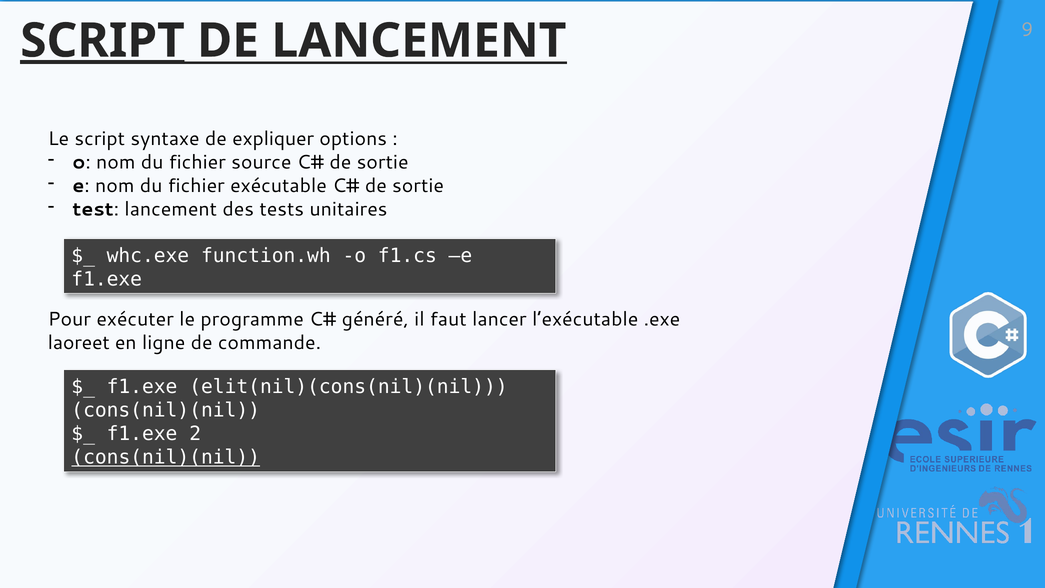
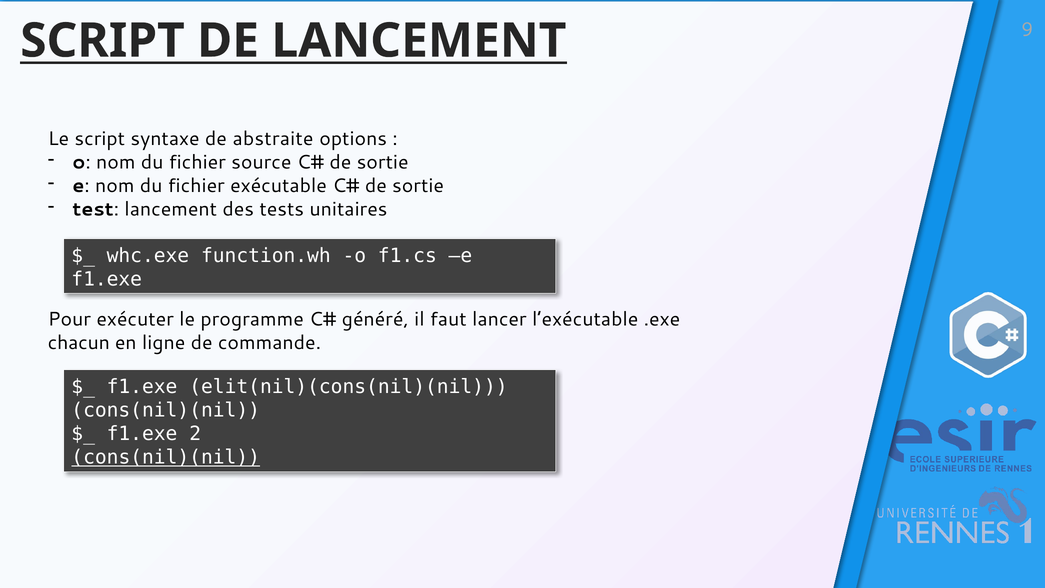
SCRIPT at (102, 41) underline: present -> none
expliquer: expliquer -> abstraite
laoreet: laoreet -> chacun
